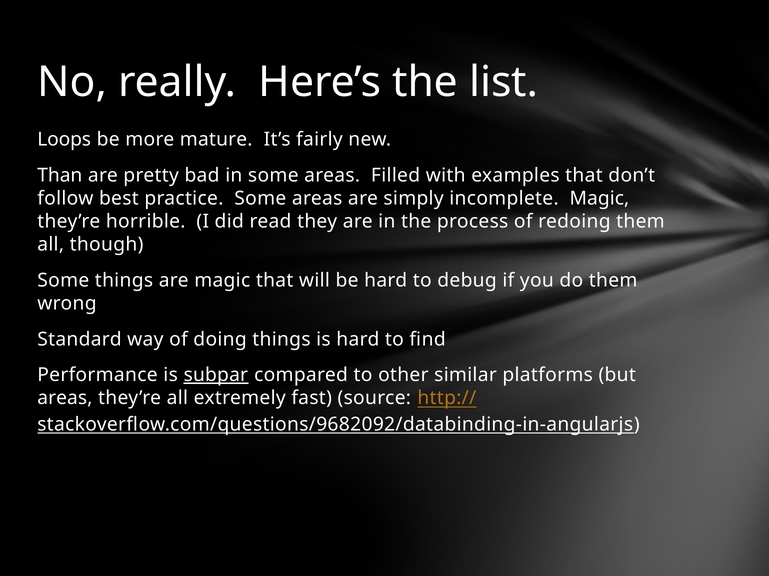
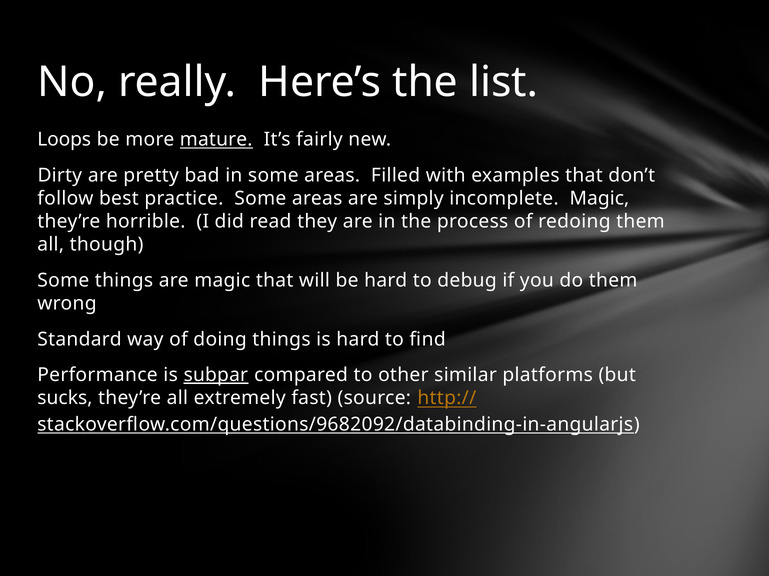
mature underline: none -> present
Than: Than -> Dirty
areas at (65, 399): areas -> sucks
